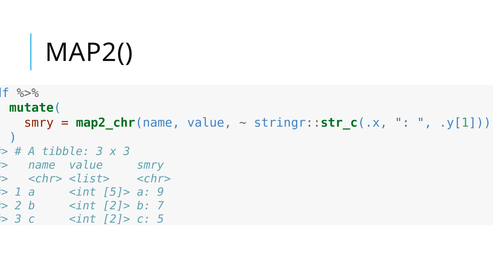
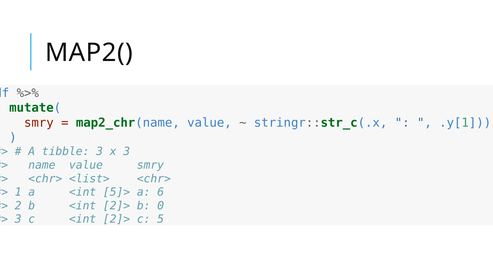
9: 9 -> 6
7: 7 -> 0
